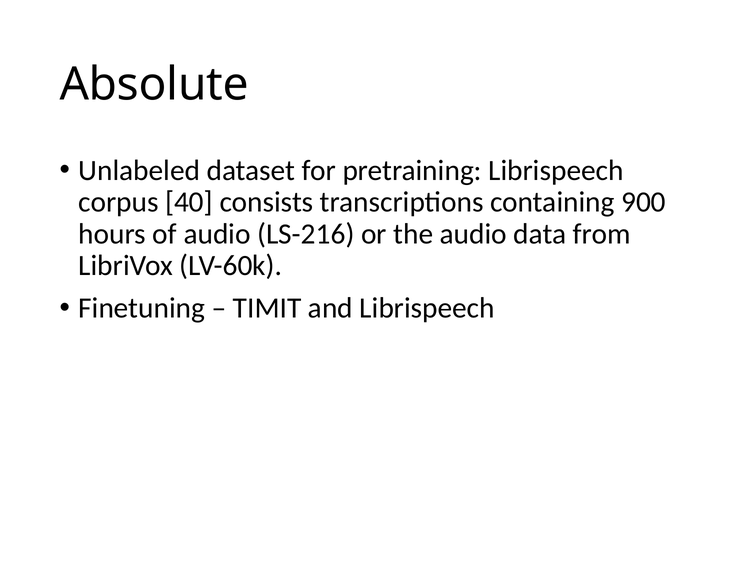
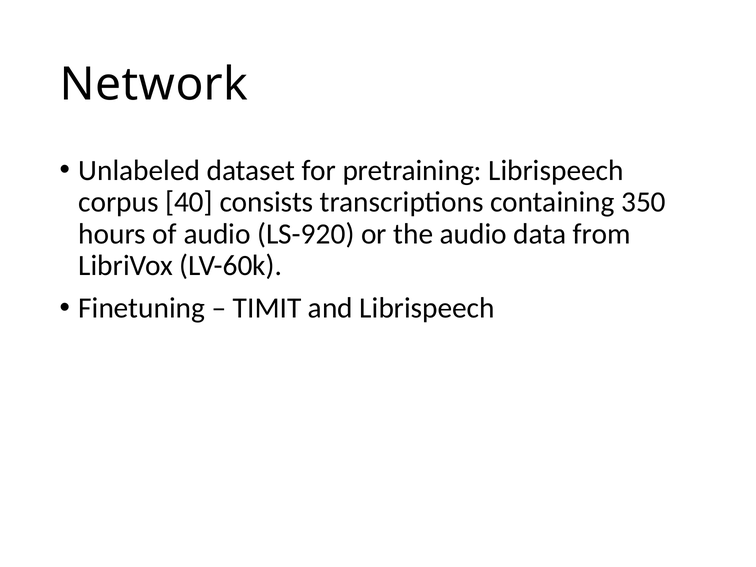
Absolute: Absolute -> Network
900: 900 -> 350
LS-216: LS-216 -> LS-920
